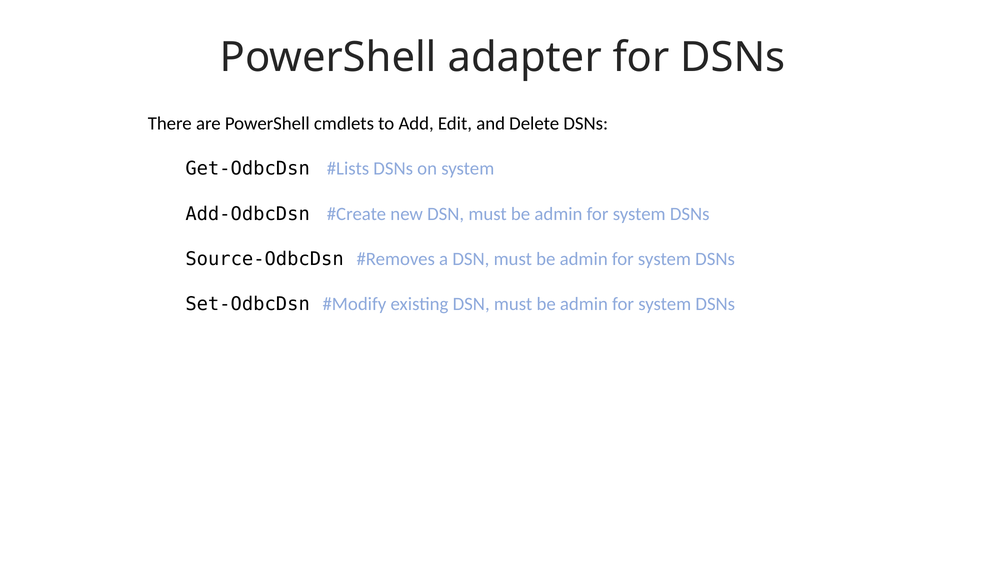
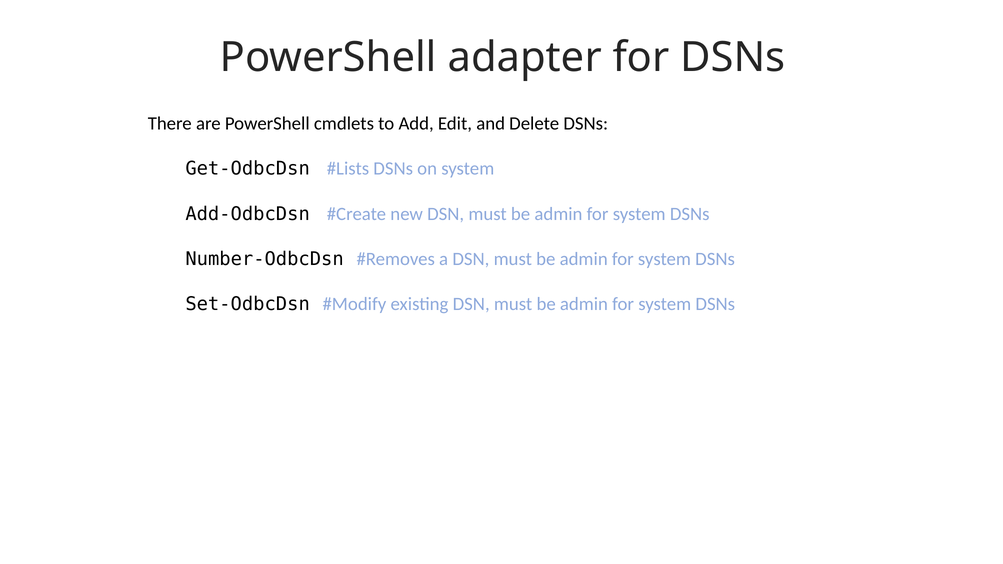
Source-OdbcDsn: Source-OdbcDsn -> Number-OdbcDsn
